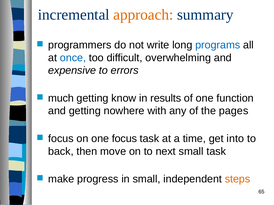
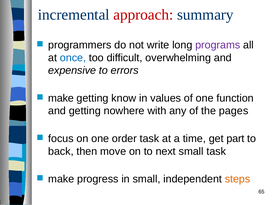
approach colour: orange -> red
programs colour: blue -> purple
much at (61, 98): much -> make
results: results -> values
one focus: focus -> order
into: into -> part
